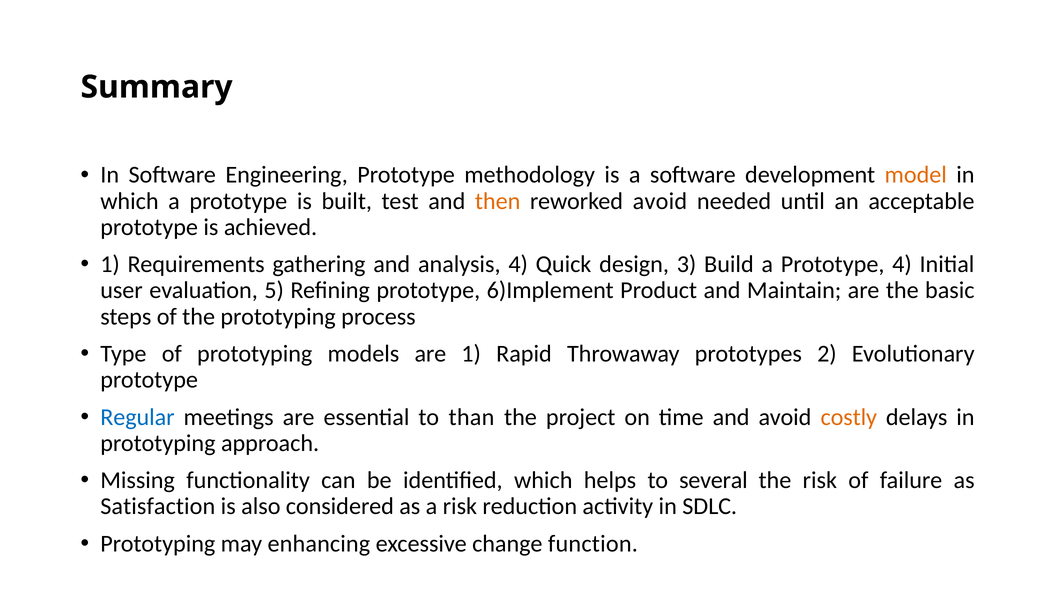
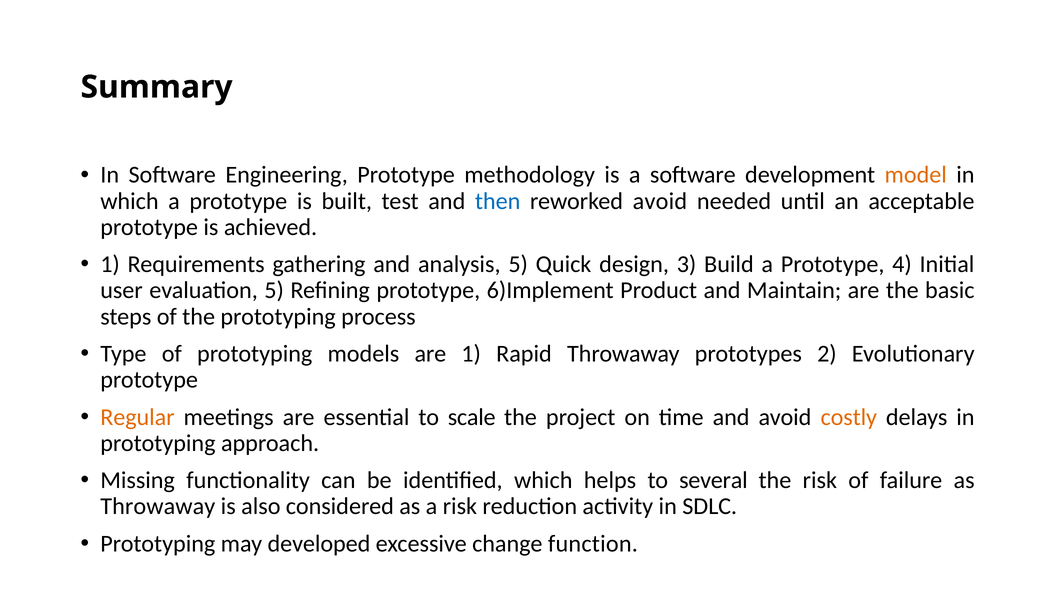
then colour: orange -> blue
analysis 4: 4 -> 5
Regular colour: blue -> orange
than: than -> scale
Satisfaction at (158, 506): Satisfaction -> Throwaway
enhancing: enhancing -> developed
